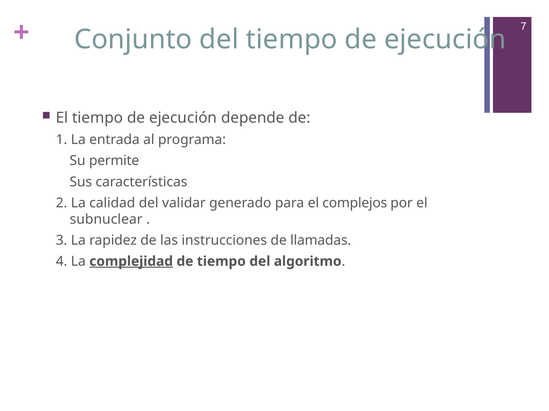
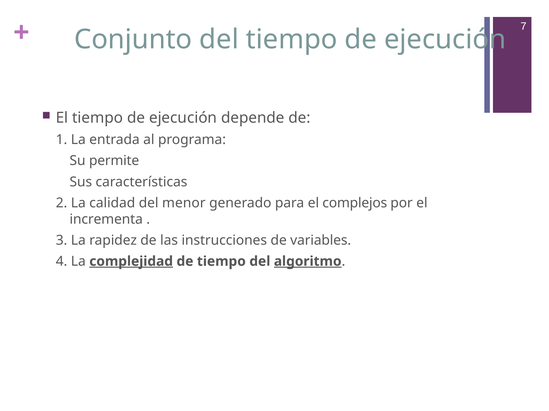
validar: validar -> menor
subnuclear: subnuclear -> incrementa
llamadas: llamadas -> variables
algoritmo underline: none -> present
